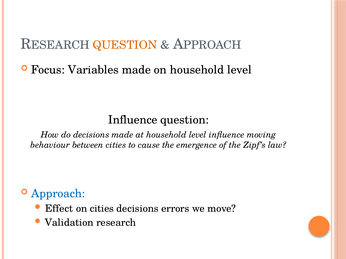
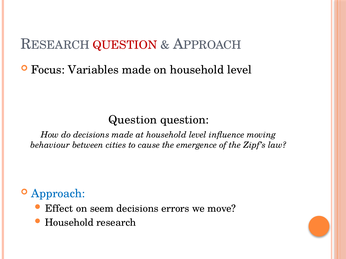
QUESTION at (125, 45) colour: orange -> red
Influence at (133, 120): Influence -> Question
on cities: cities -> seem
Validation at (69, 223): Validation -> Household
